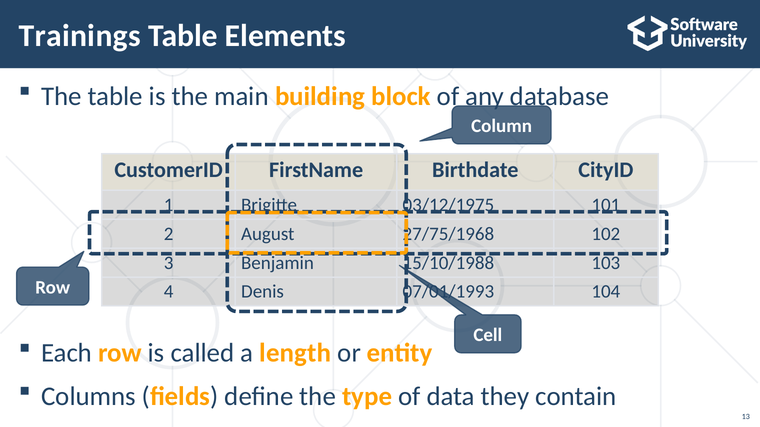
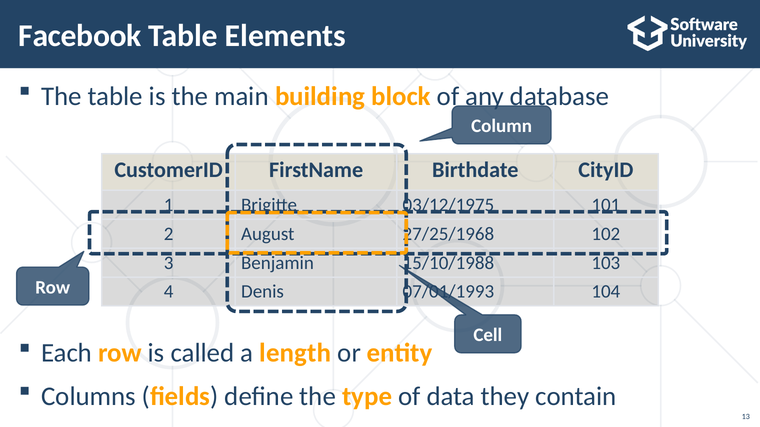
Trainings: Trainings -> Facebook
27/75/1968: 27/75/1968 -> 27/25/1968
